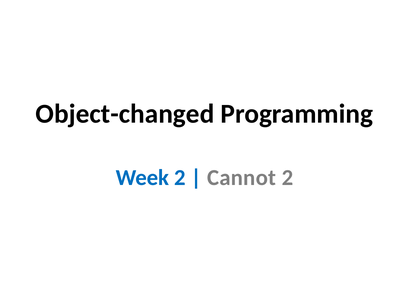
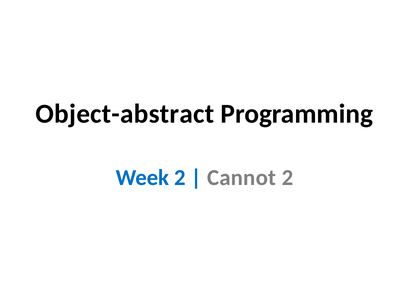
Object-changed: Object-changed -> Object-abstract
